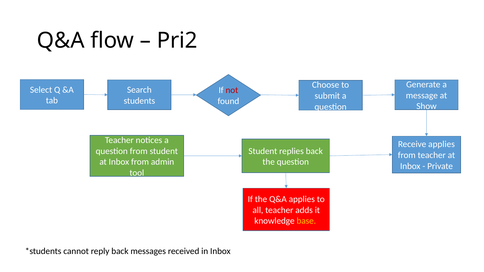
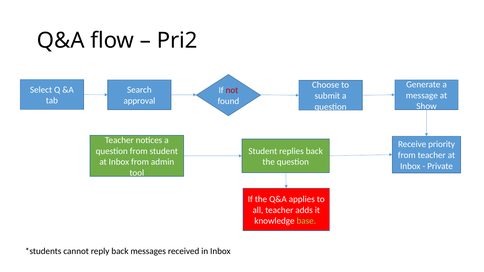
students: students -> approval
Receive applies: applies -> priority
base colour: yellow -> light green
